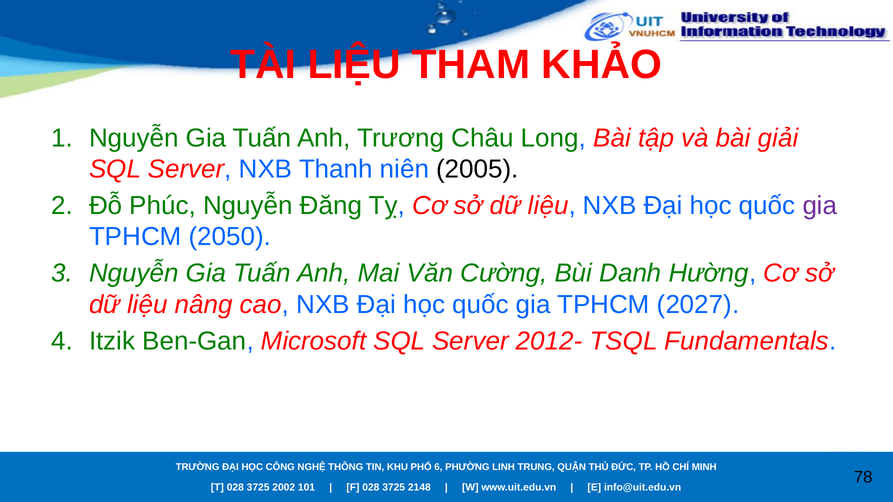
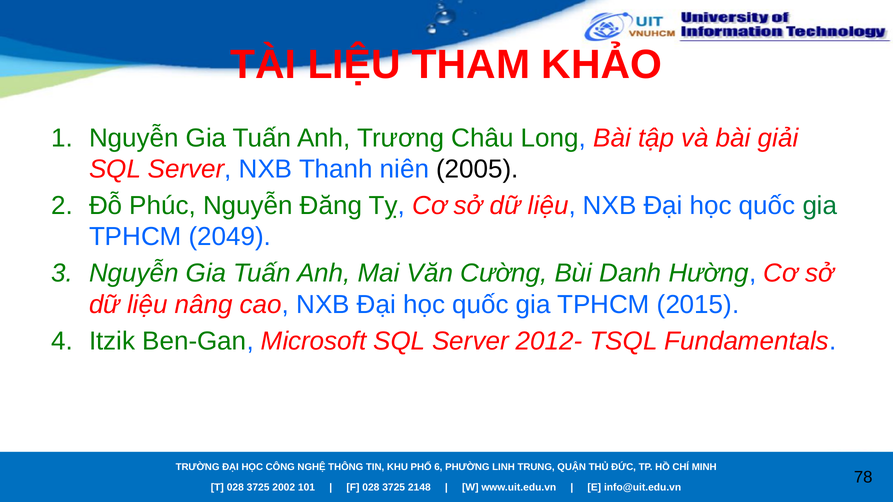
gia at (820, 206) colour: purple -> green
2050: 2050 -> 2049
2027: 2027 -> 2015
